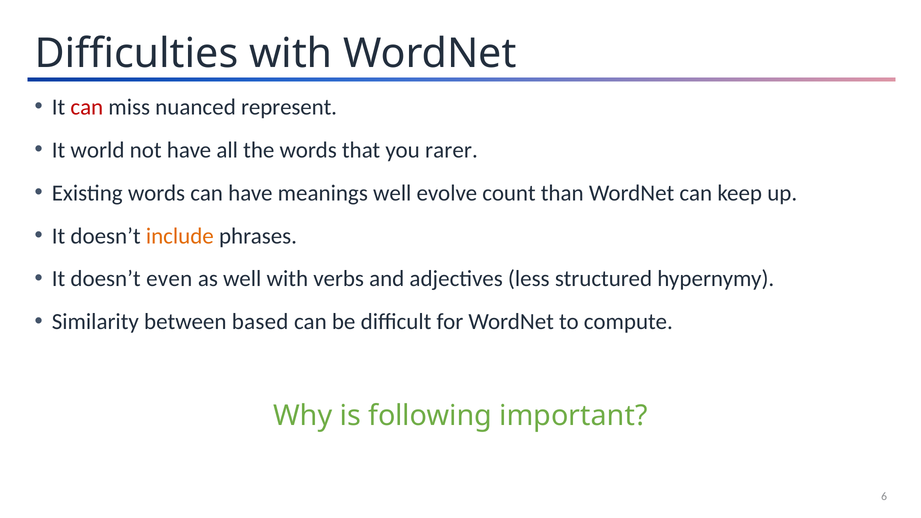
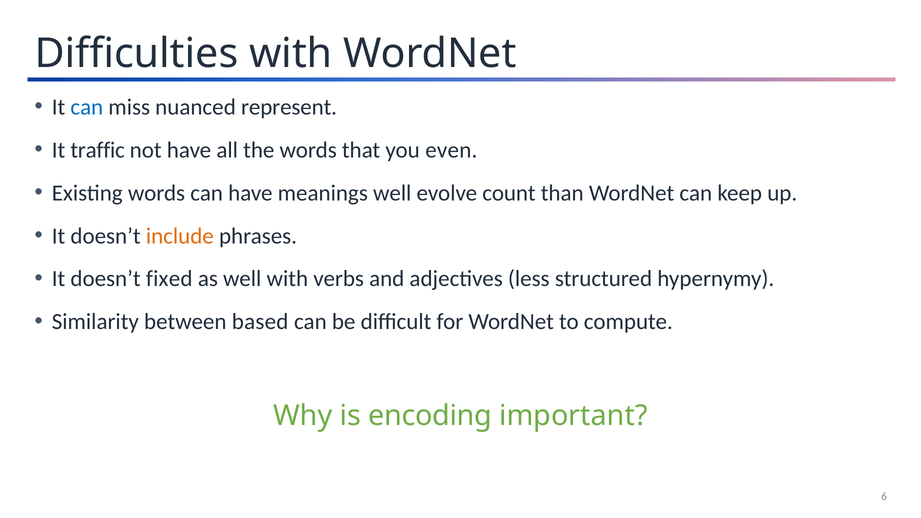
can at (87, 107) colour: red -> blue
world: world -> traffic
rarer: rarer -> even
even: even -> fixed
following: following -> encoding
